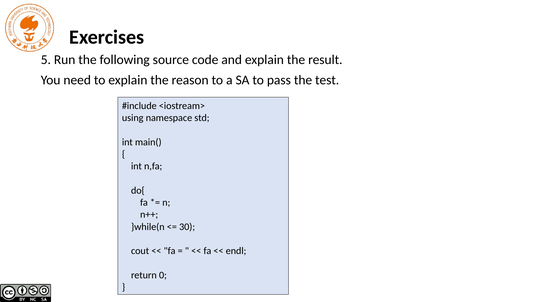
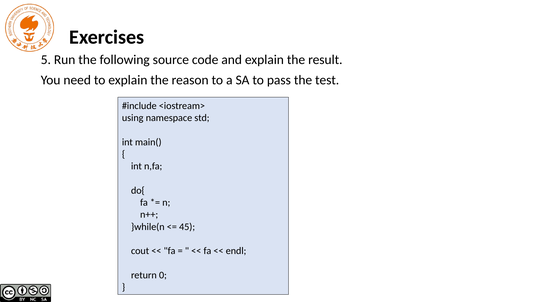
30: 30 -> 45
